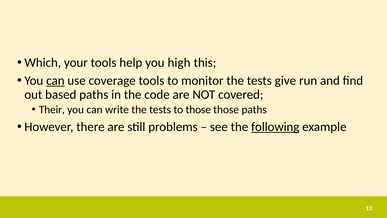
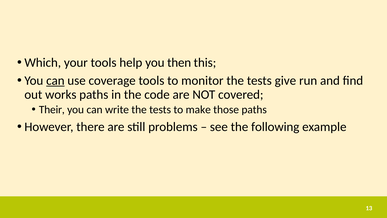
high: high -> then
based: based -> works
to those: those -> make
following underline: present -> none
